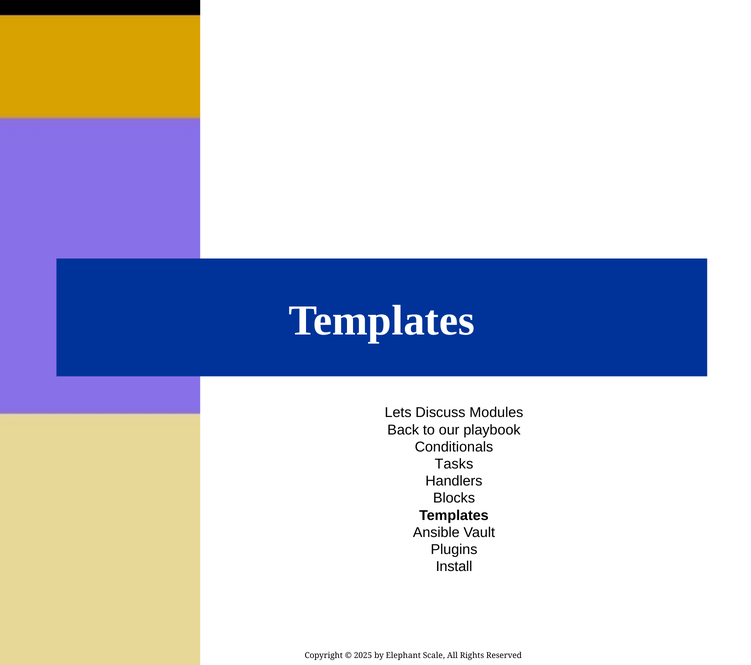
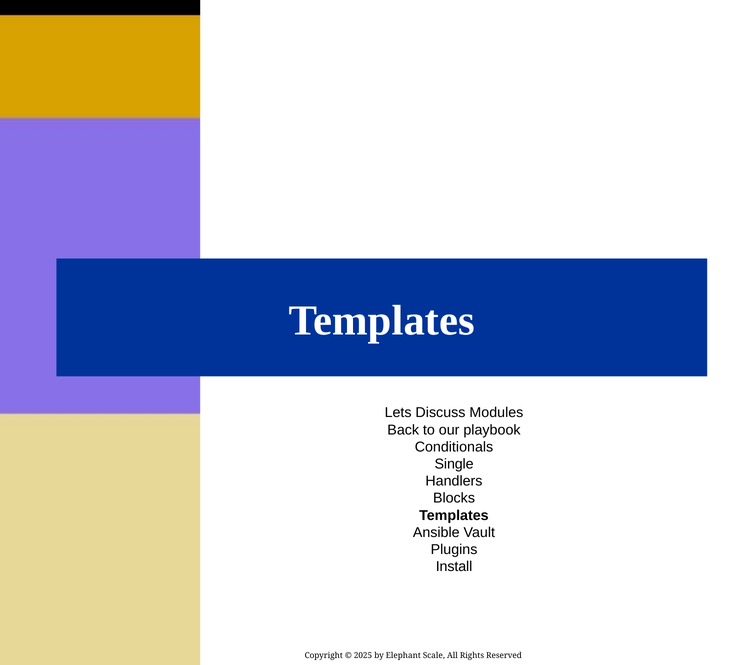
Tasks: Tasks -> Single
